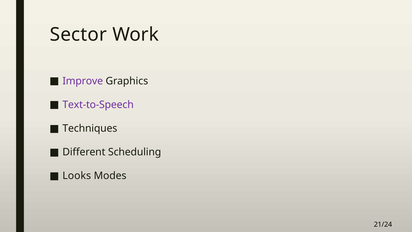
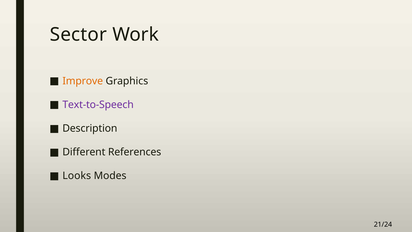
Improve colour: purple -> orange
Techniques: Techniques -> Description
Scheduling: Scheduling -> References
